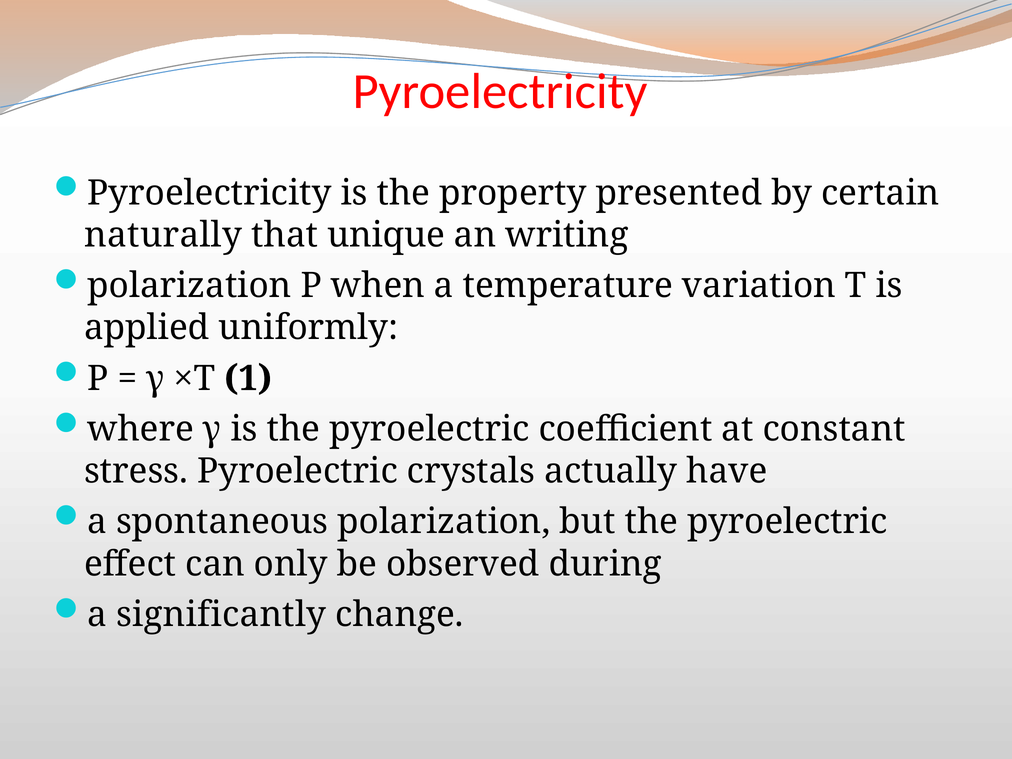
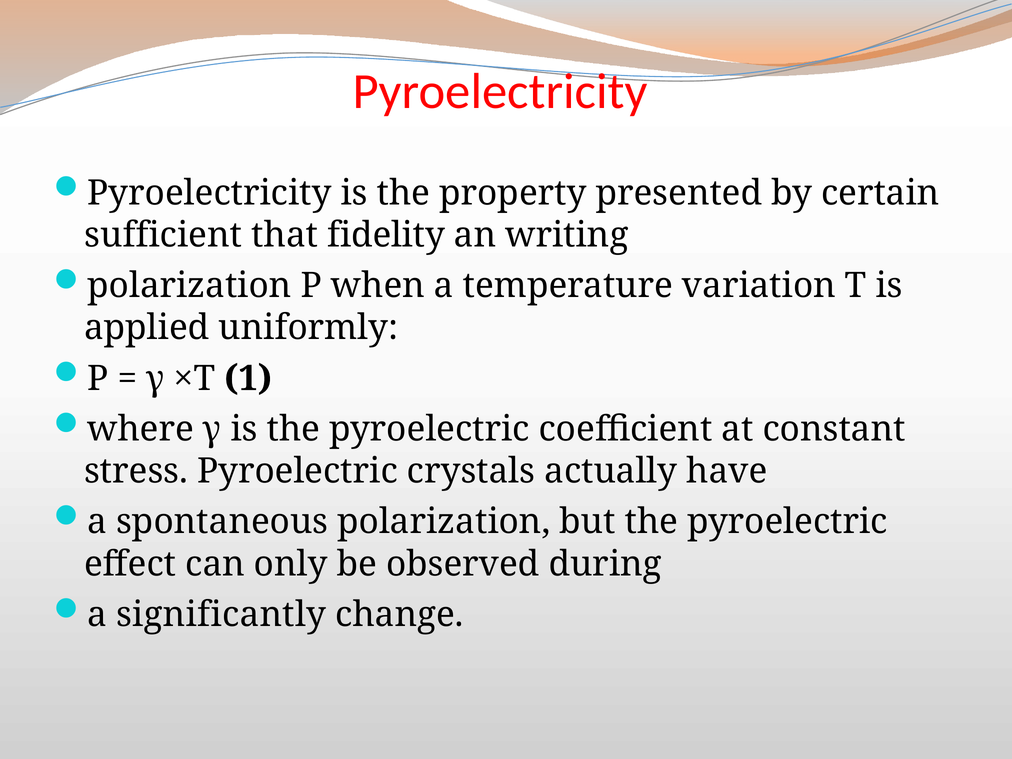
naturally: naturally -> sufficient
unique: unique -> fidelity
